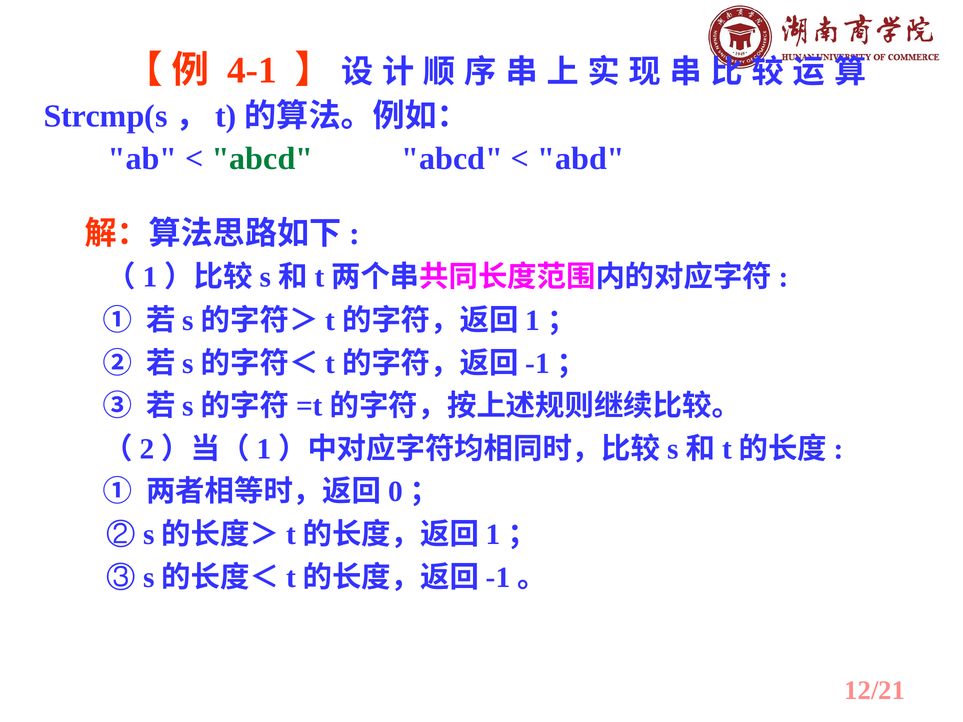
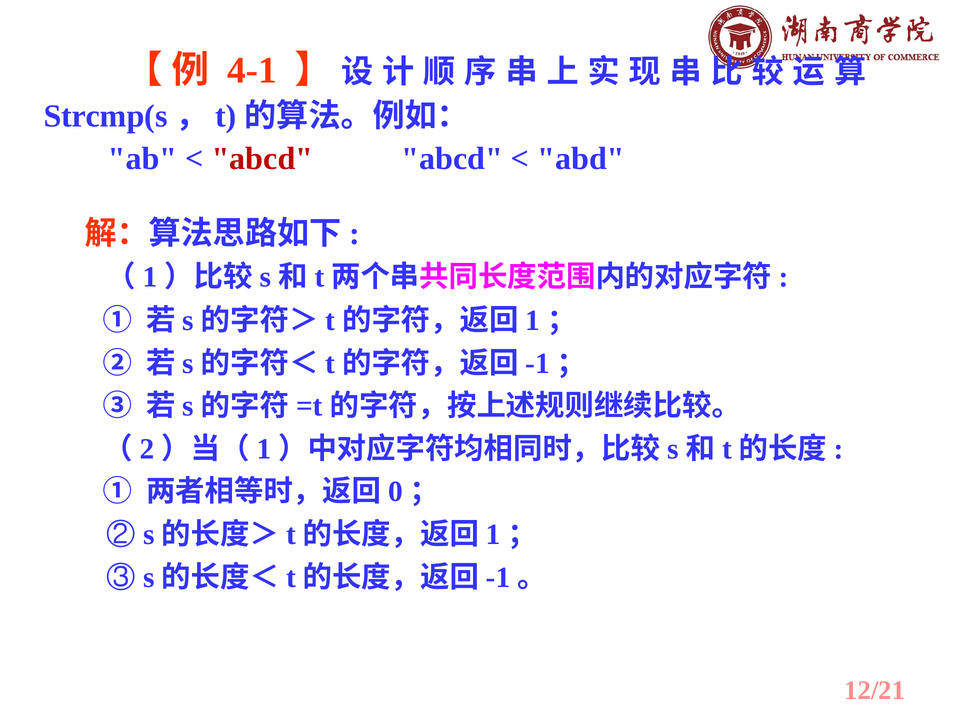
abcd at (262, 159) colour: green -> red
